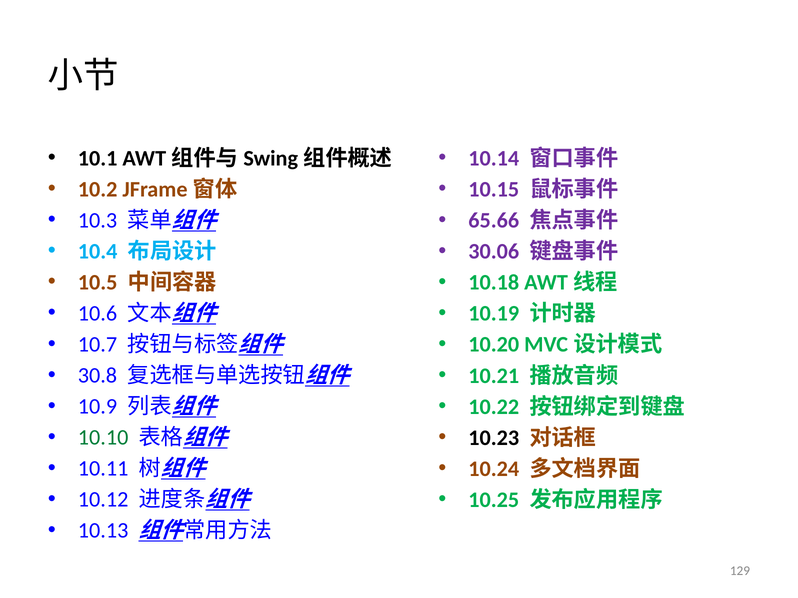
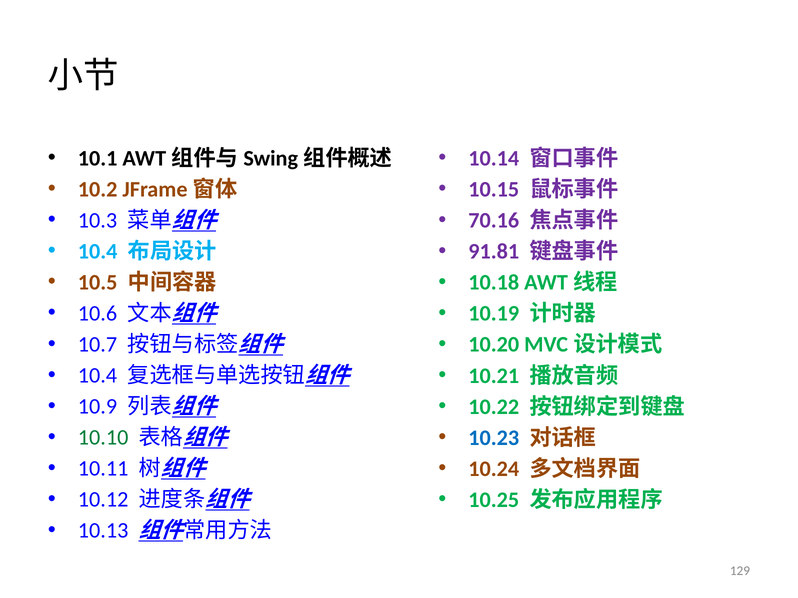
65.66: 65.66 -> 70.16
30.06: 30.06 -> 91.81
30.8 at (97, 376): 30.8 -> 10.4
10.23 colour: black -> blue
